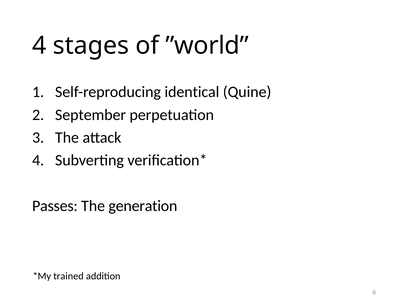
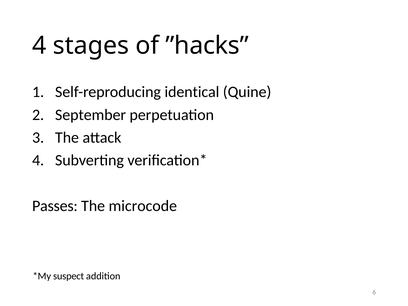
”world: ”world -> ”hacks
generation: generation -> microcode
trained: trained -> suspect
